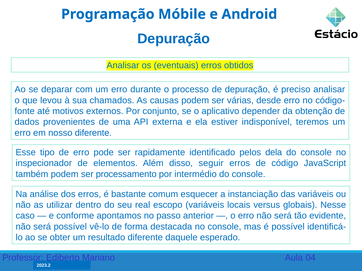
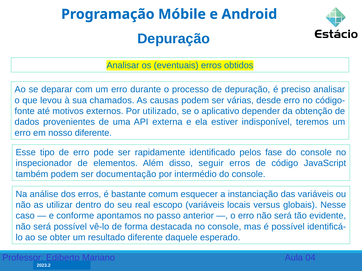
conjunto: conjunto -> utilizado
dela: dela -> fase
processamento: processamento -> documentação
